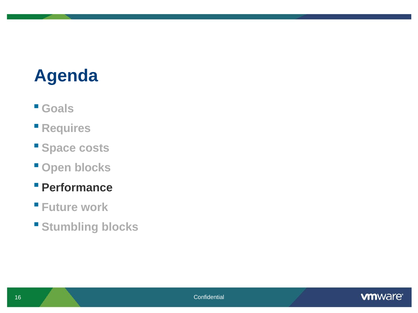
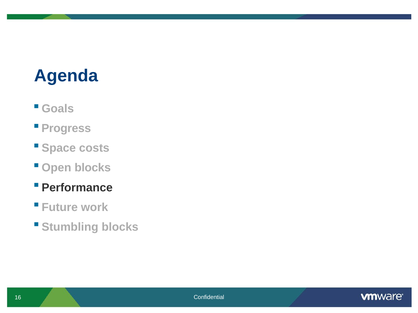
Requires: Requires -> Progress
